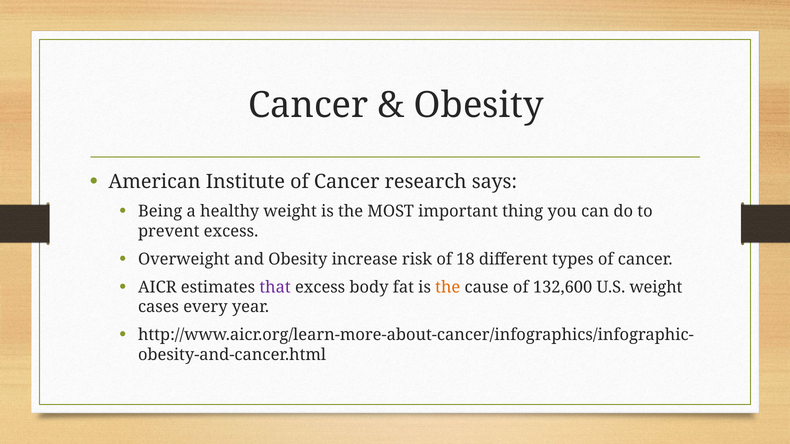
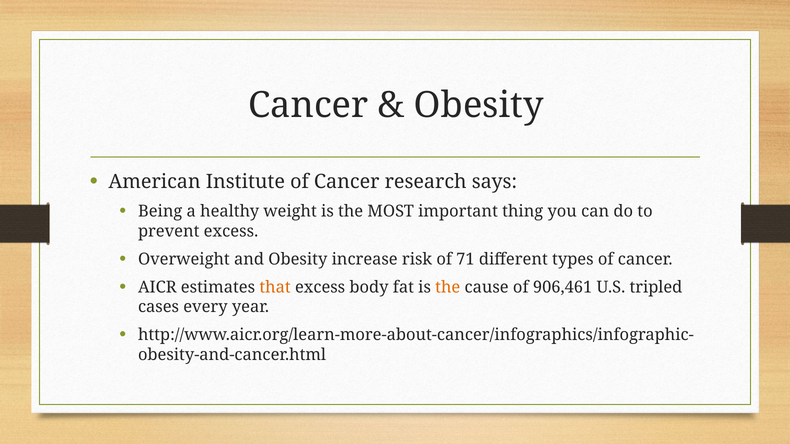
18: 18 -> 71
that colour: purple -> orange
132,600: 132,600 -> 906,461
U.S weight: weight -> tripled
